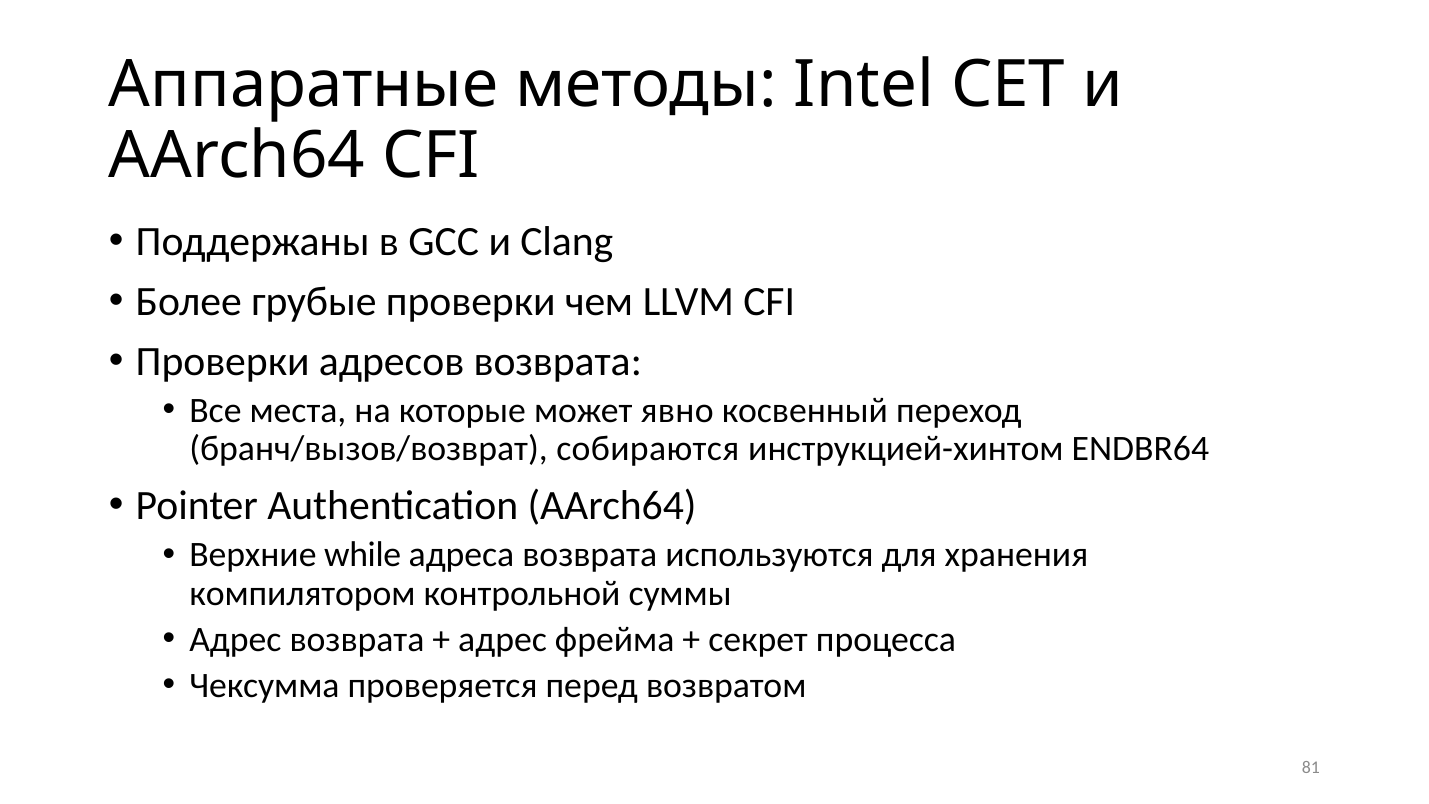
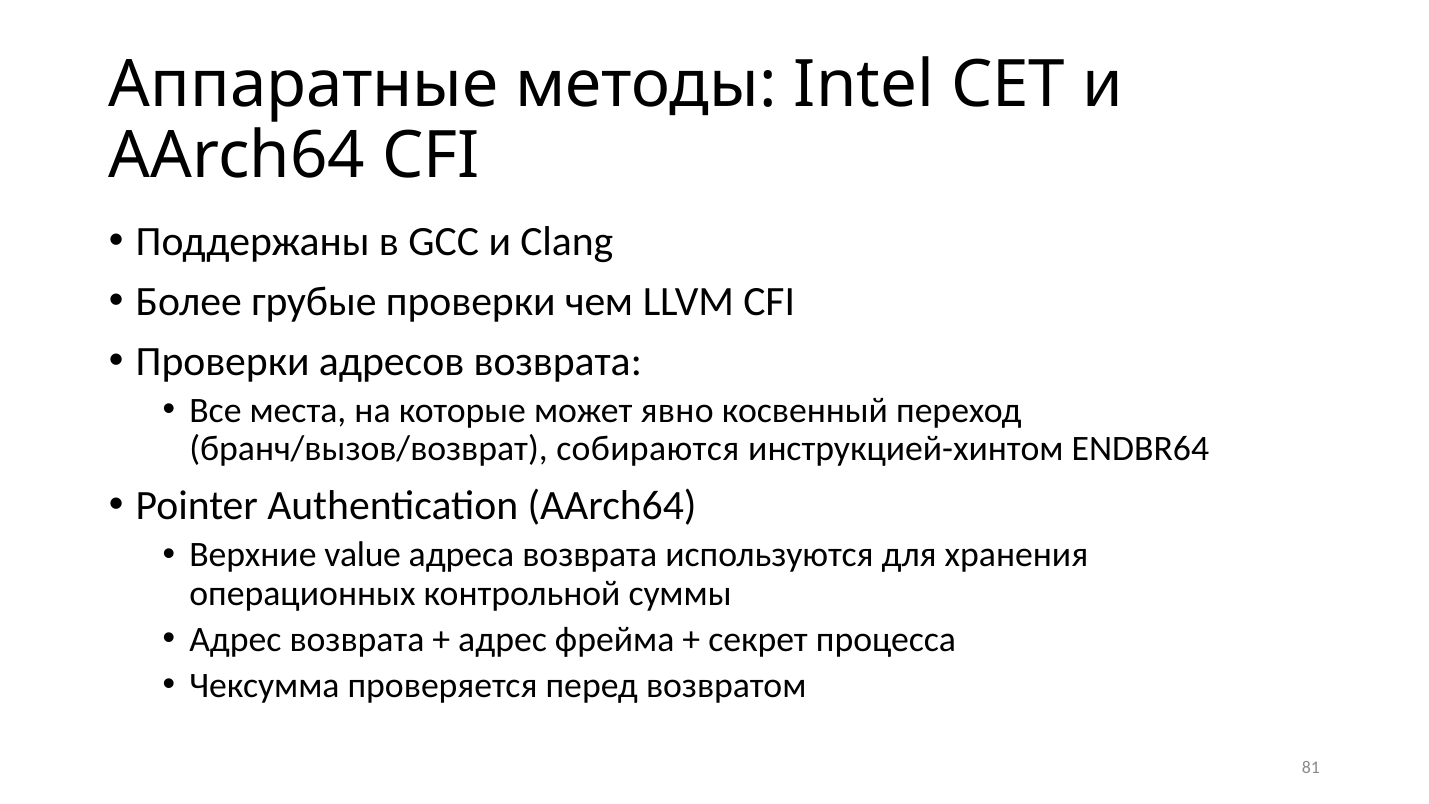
while: while -> value
компилятором: компилятором -> операционных
